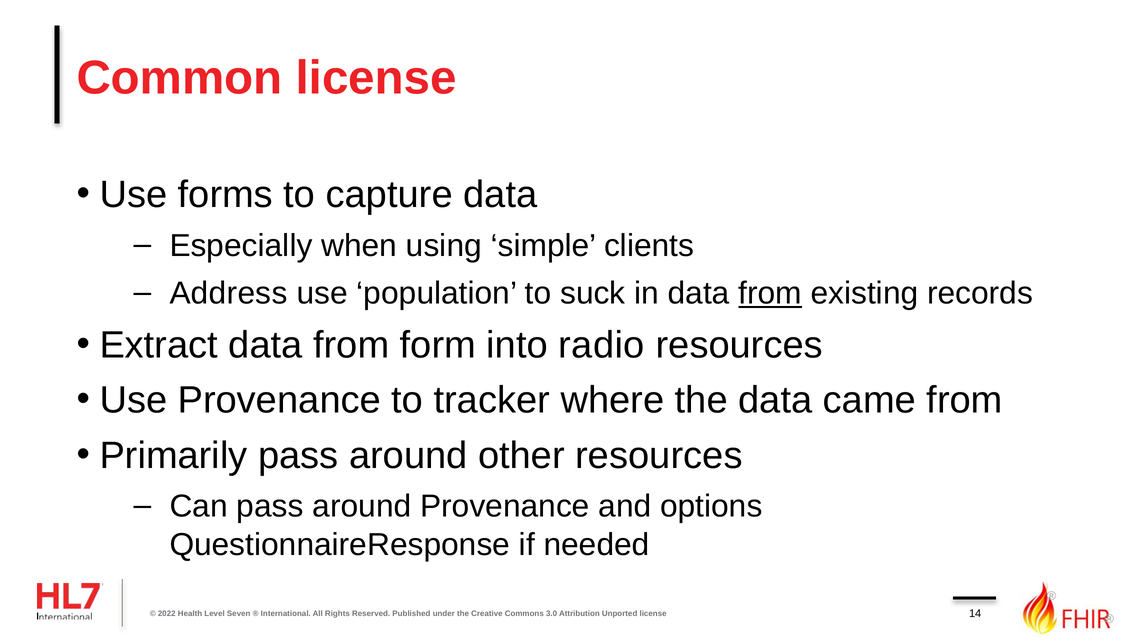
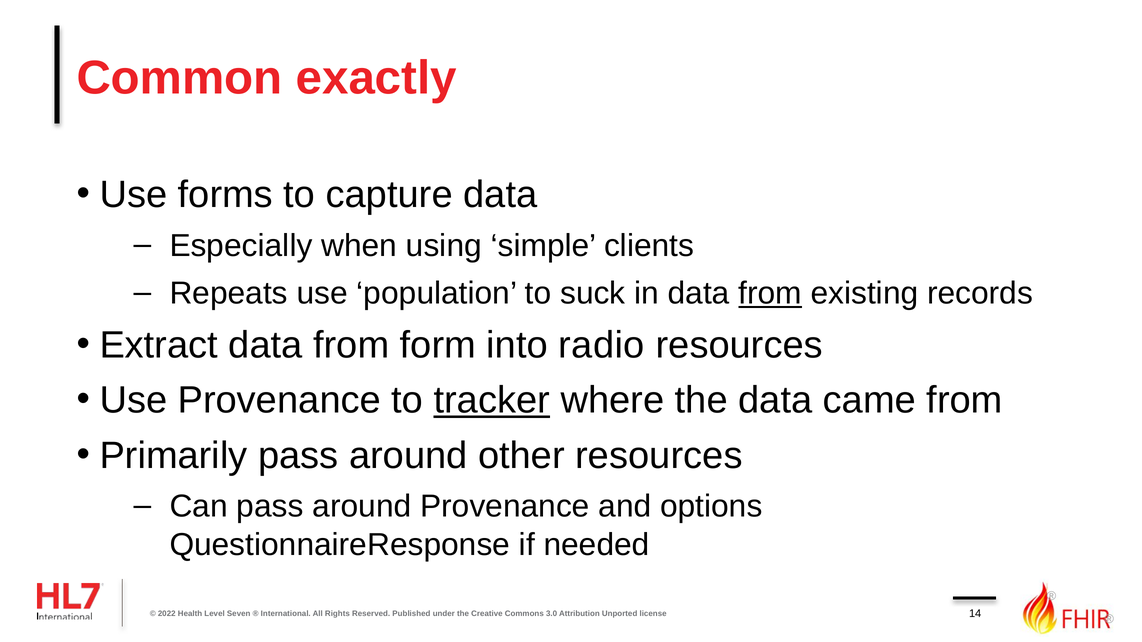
Common license: license -> exactly
Address: Address -> Repeats
tracker underline: none -> present
